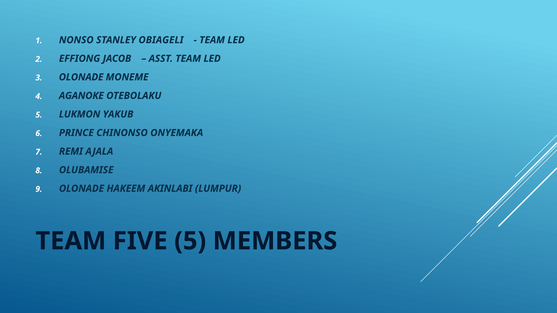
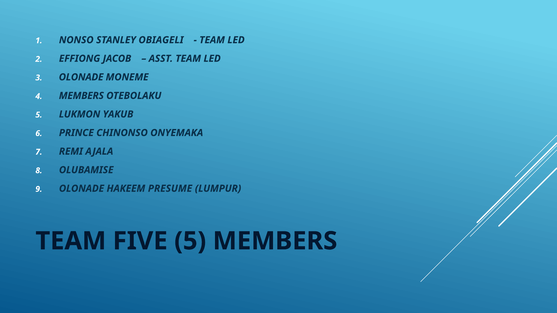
AGANOKE at (81, 96): AGANOKE -> MEMBERS
AKINLABI: AKINLABI -> PRESUME
